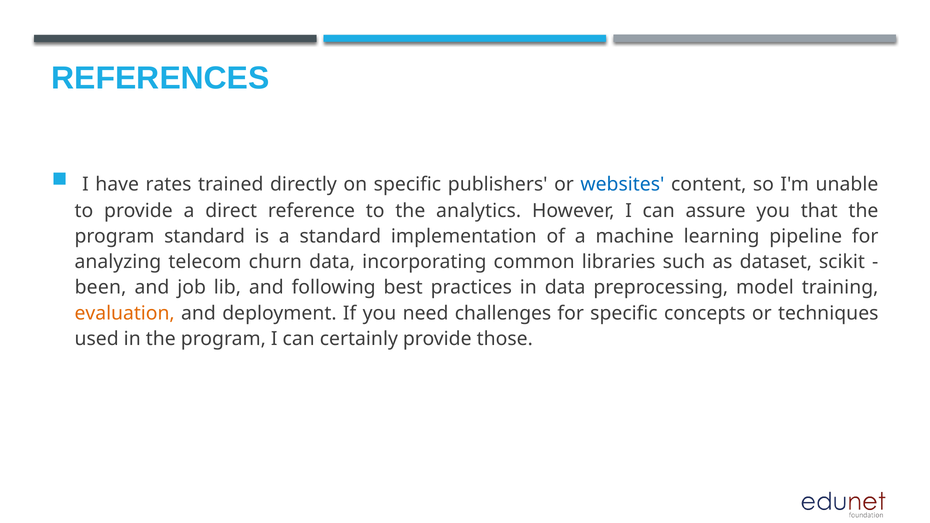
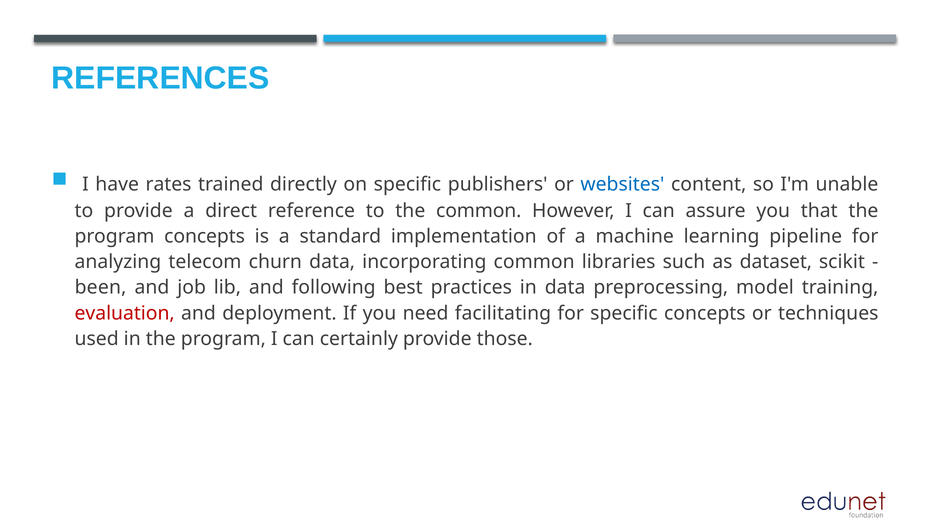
the analytics: analytics -> common
program standard: standard -> concepts
evaluation colour: orange -> red
challenges: challenges -> facilitating
